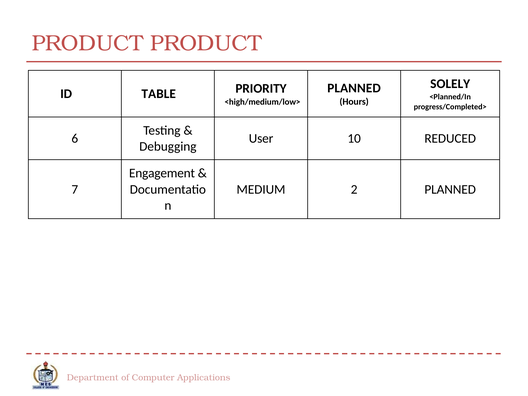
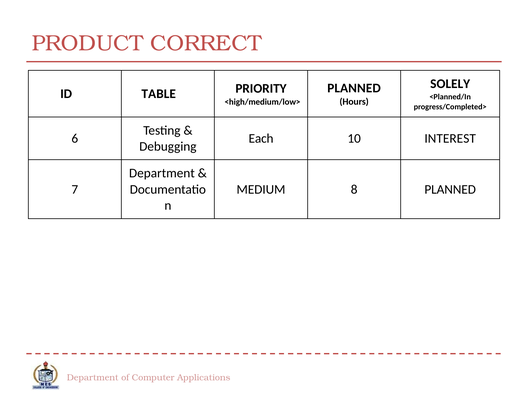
PRODUCT PRODUCT: PRODUCT -> CORRECT
User: User -> Each
REDUCED: REDUCED -> INTEREST
Engagement at (162, 173): Engagement -> Department
2: 2 -> 8
